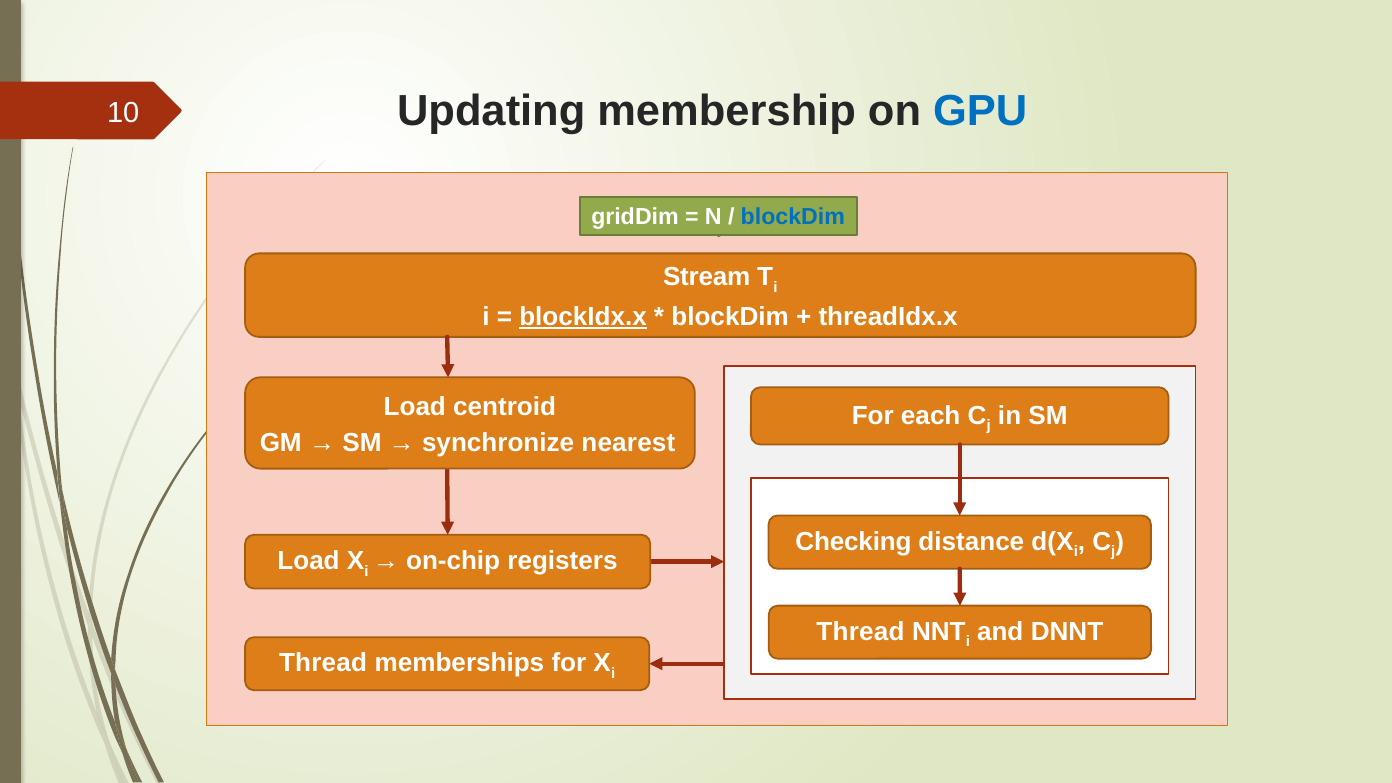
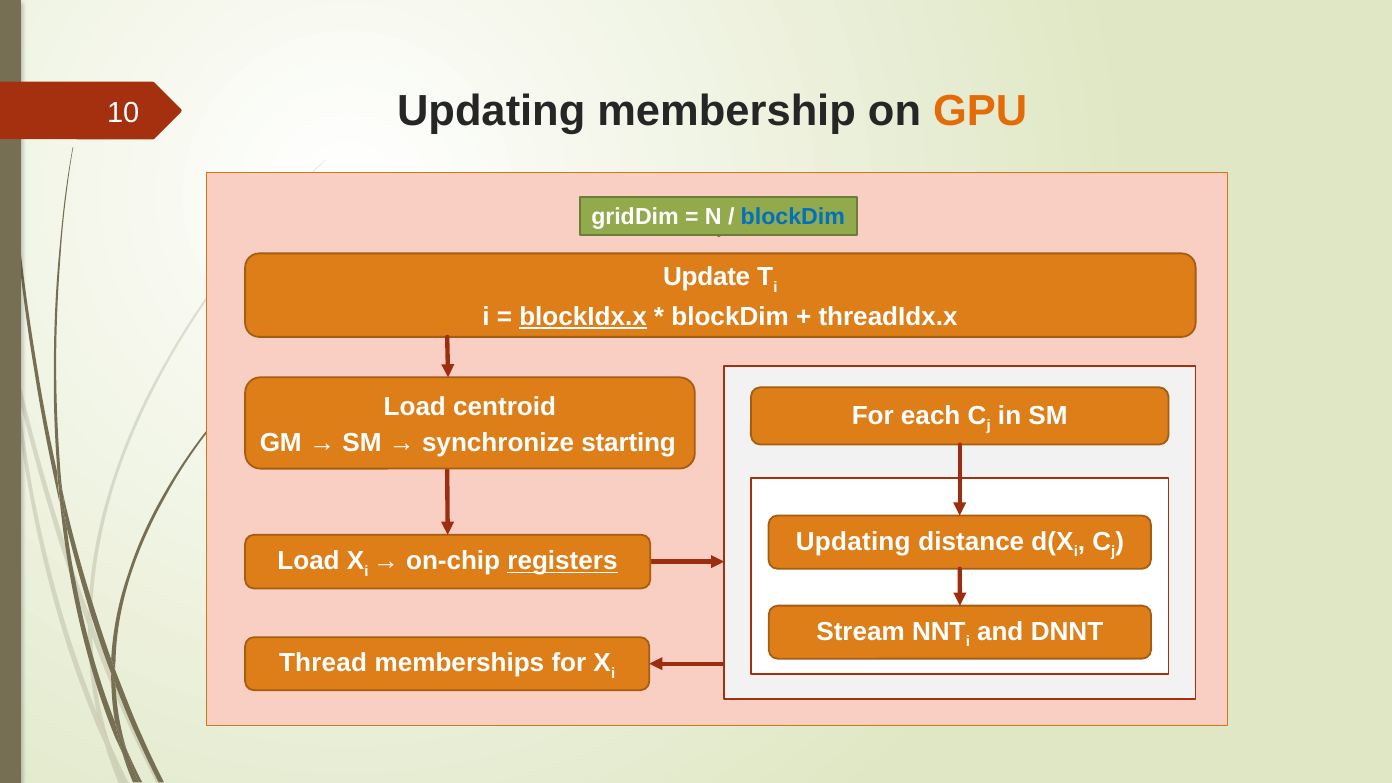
GPU colour: blue -> orange
Stream: Stream -> Update
nearest: nearest -> starting
Checking at (853, 542): Checking -> Updating
registers underline: none -> present
Thread at (861, 632): Thread -> Stream
